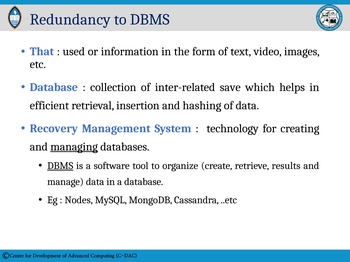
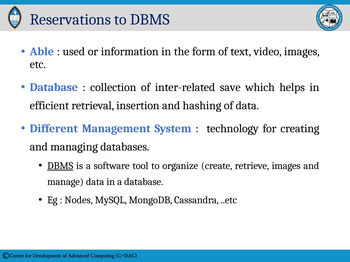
Redundancy: Redundancy -> Reservations
That: That -> Able
Recovery: Recovery -> Different
managing underline: present -> none
retrieve results: results -> images
